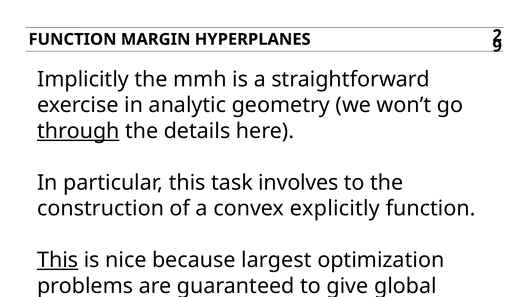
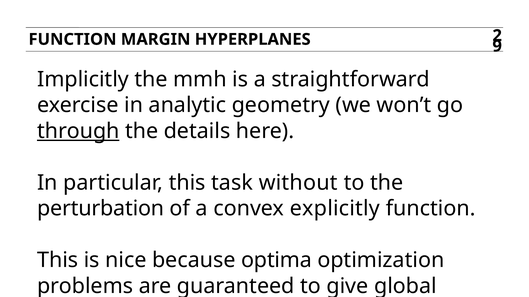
involves: involves -> without
construction: construction -> perturbation
This at (58, 260) underline: present -> none
because largest: largest -> optima
